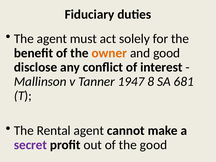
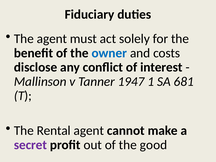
owner colour: orange -> blue
and good: good -> costs
8: 8 -> 1
